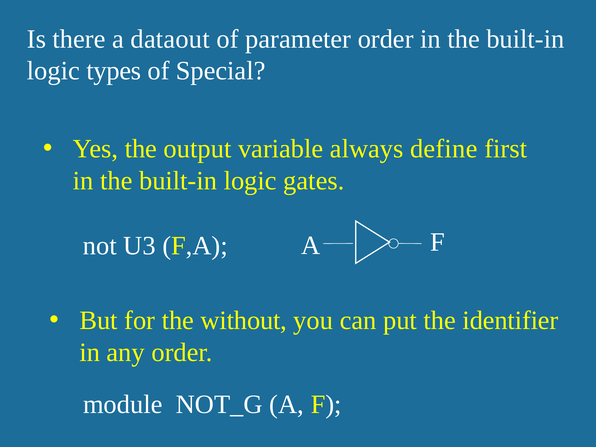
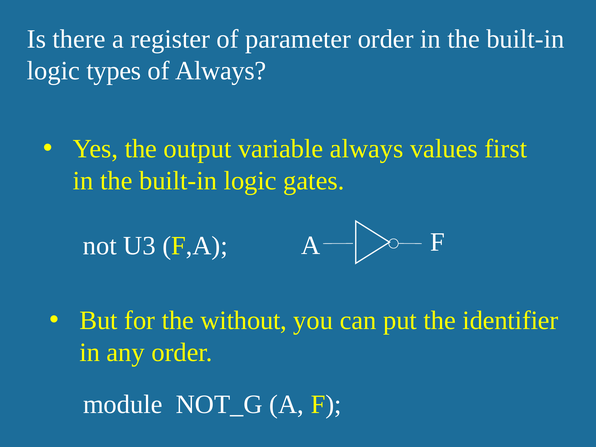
dataout: dataout -> register
of Special: Special -> Always
define: define -> values
